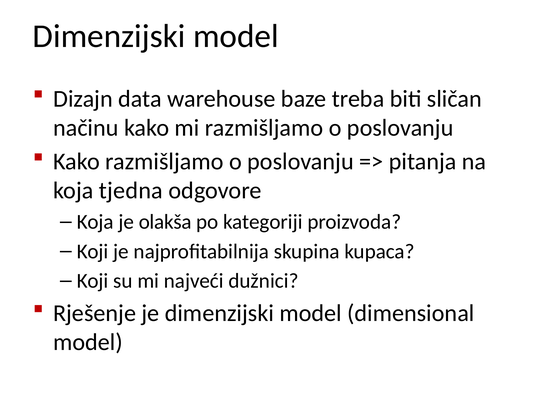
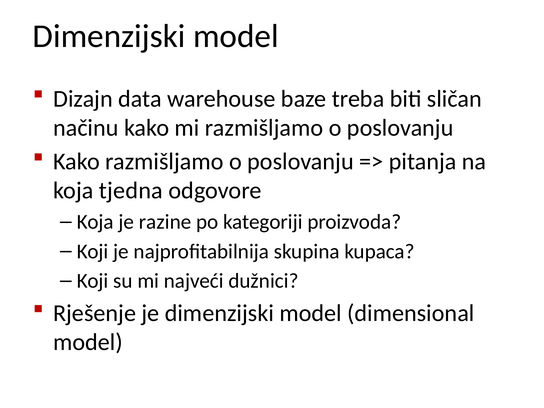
olakša: olakša -> razine
